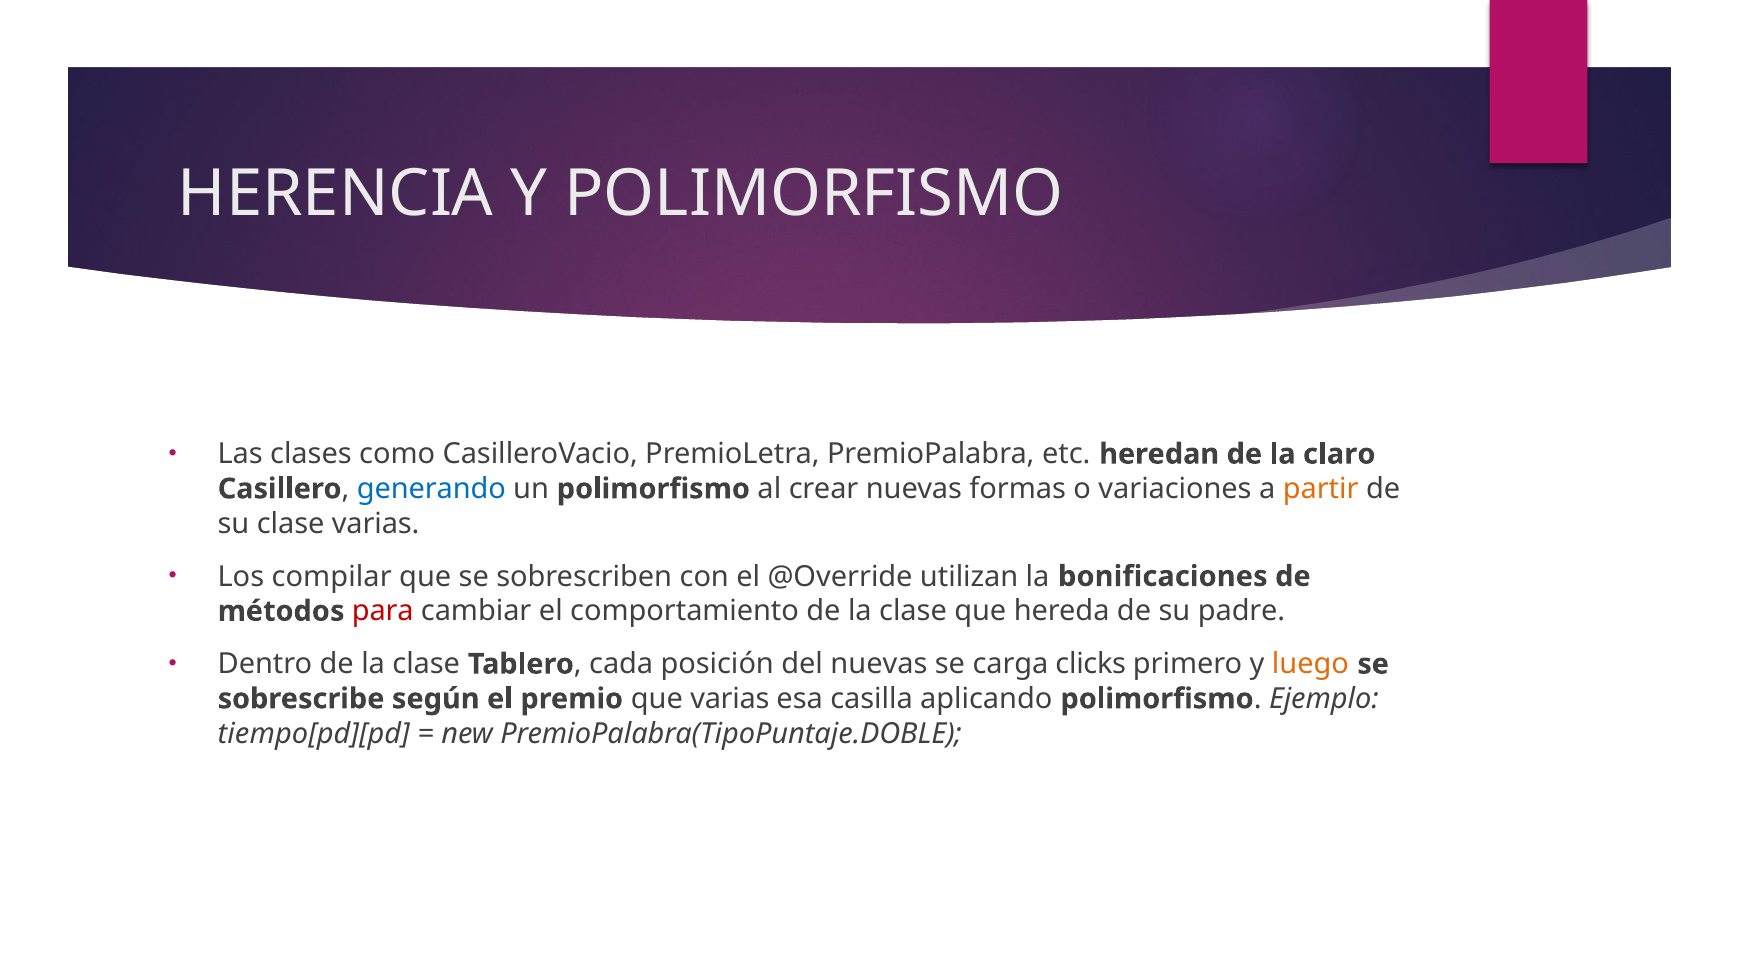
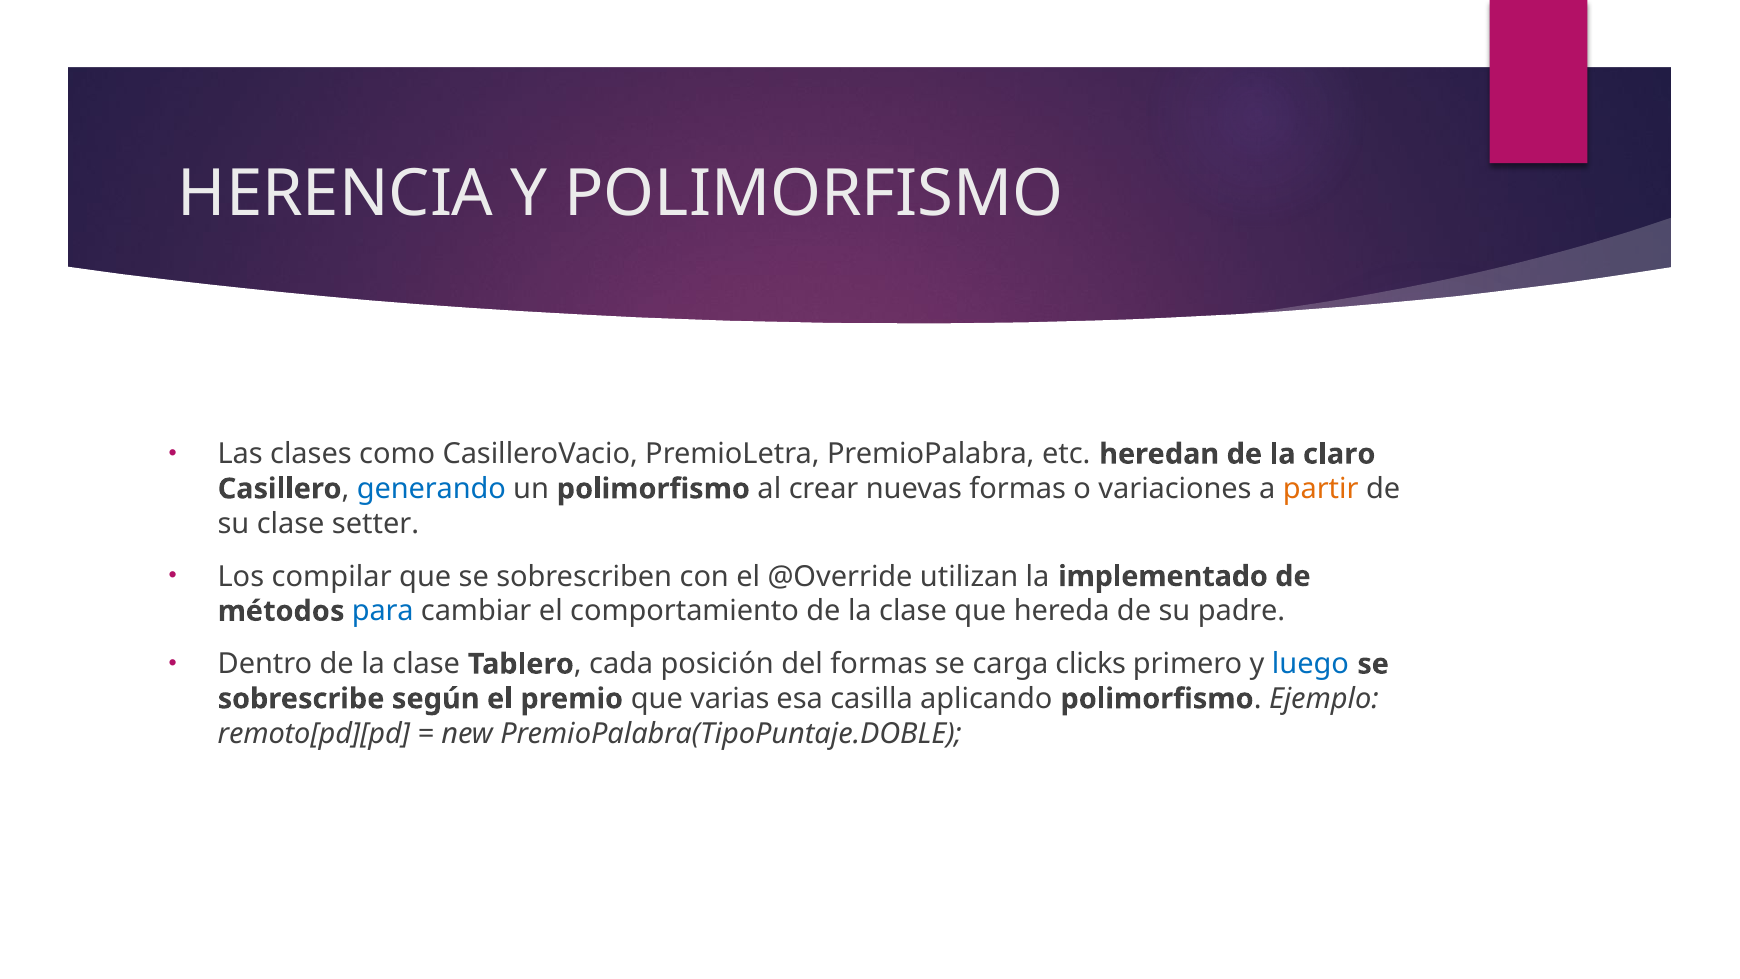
clase varias: varias -> setter
bonificaciones: bonificaciones -> implementado
para colour: red -> blue
del nuevas: nuevas -> formas
luego colour: orange -> blue
tiempo[pd][pd: tiempo[pd][pd -> remoto[pd][pd
